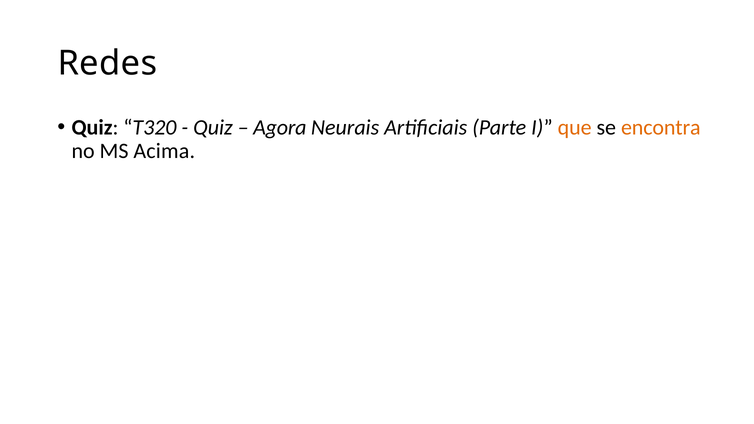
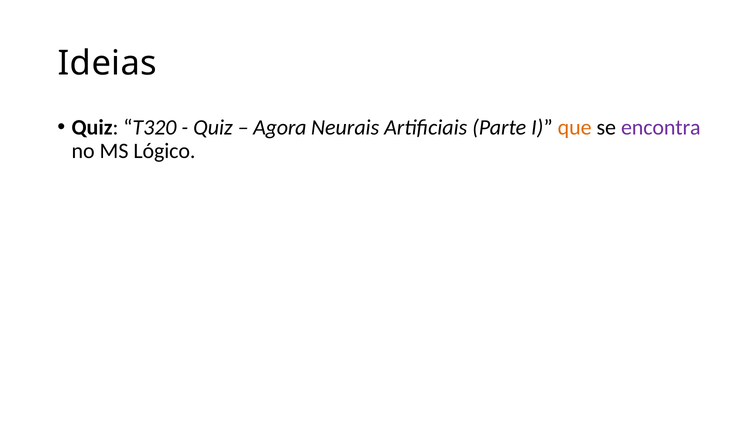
Redes: Redes -> Ideias
encontra colour: orange -> purple
Acima: Acima -> Lógico
